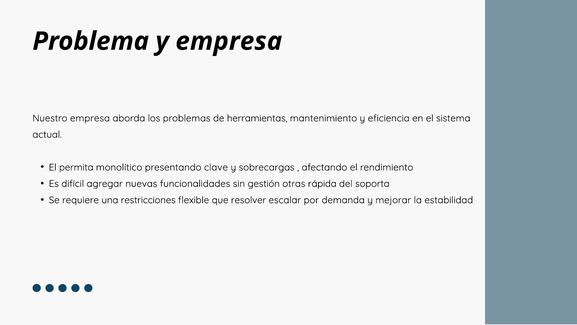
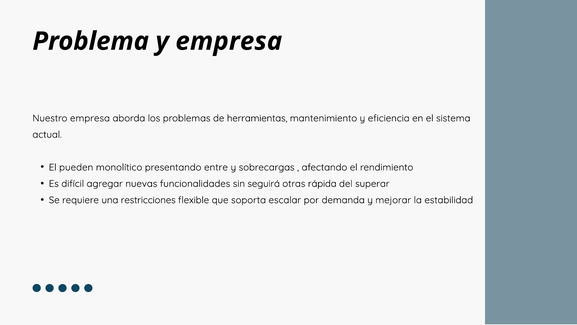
permita: permita -> pueden
clave: clave -> entre
gestión: gestión -> seguirá
soporta: soporta -> superar
resolver: resolver -> soporta
